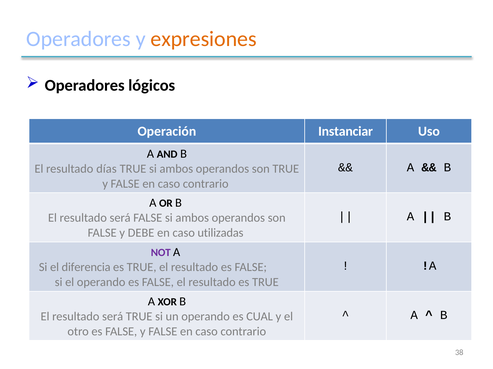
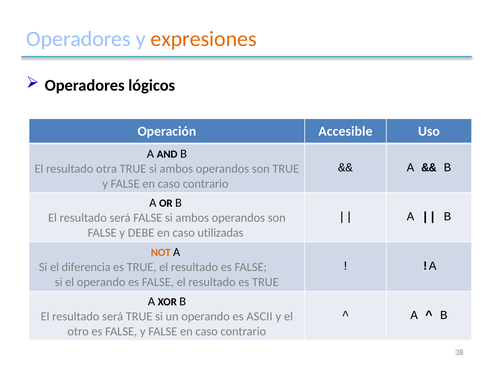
Instanciar: Instanciar -> Accesible
días: días -> otra
NOT colour: purple -> orange
CUAL: CUAL -> ASCII
